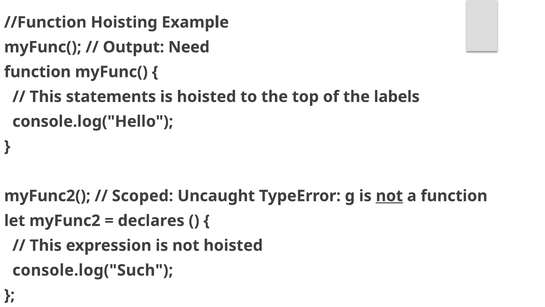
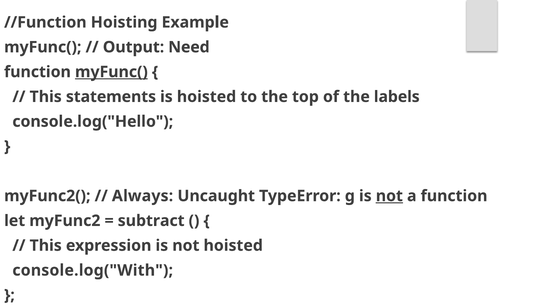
myFunc( at (111, 72) underline: none -> present
Scoped: Scoped -> Always
declares: declares -> subtract
console.log("Such: console.log("Such -> console.log("With
